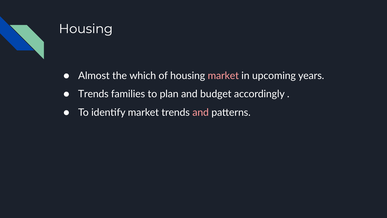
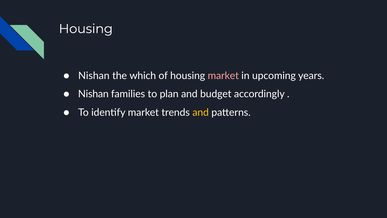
Almost at (94, 76): Almost -> Nishan
Trends at (93, 94): Trends -> Nishan
and at (201, 112) colour: pink -> yellow
